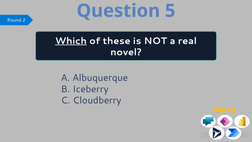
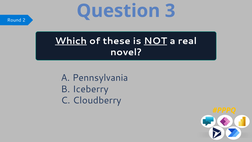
5: 5 -> 3
NOT underline: none -> present
Albuquerque: Albuquerque -> Pennsylvania
